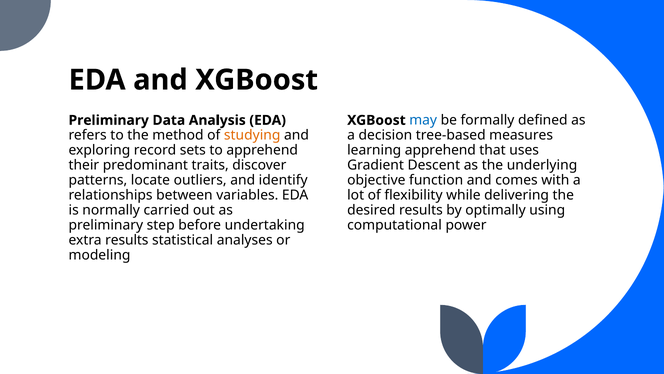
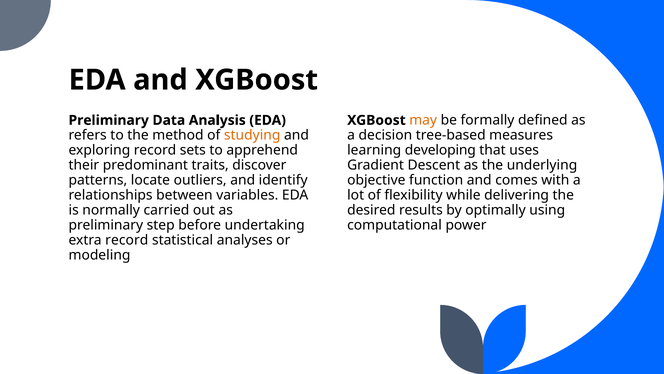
may colour: blue -> orange
learning apprehend: apprehend -> developing
extra results: results -> record
